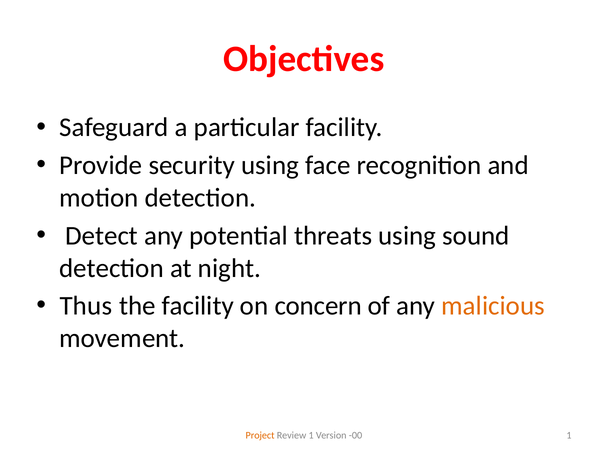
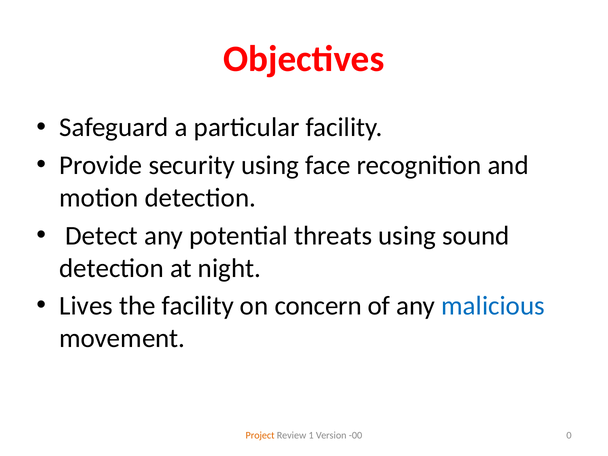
Thus: Thus -> Lives
malicious colour: orange -> blue
-00 1: 1 -> 0
